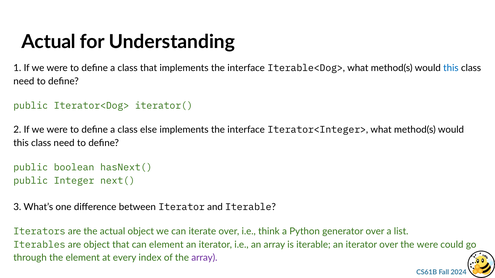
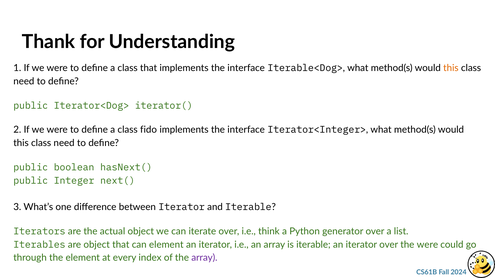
Actual at (49, 42): Actual -> Thank
this at (451, 68) colour: blue -> orange
else: else -> fido
